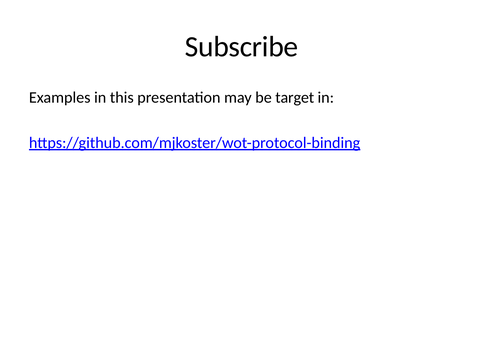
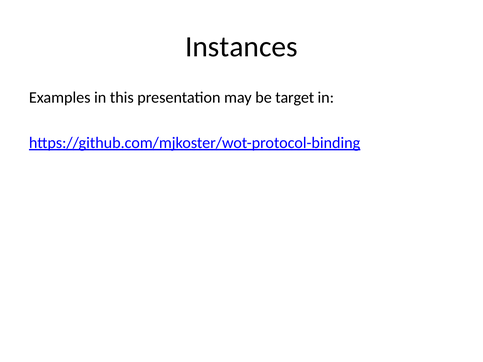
Subscribe: Subscribe -> Instances
